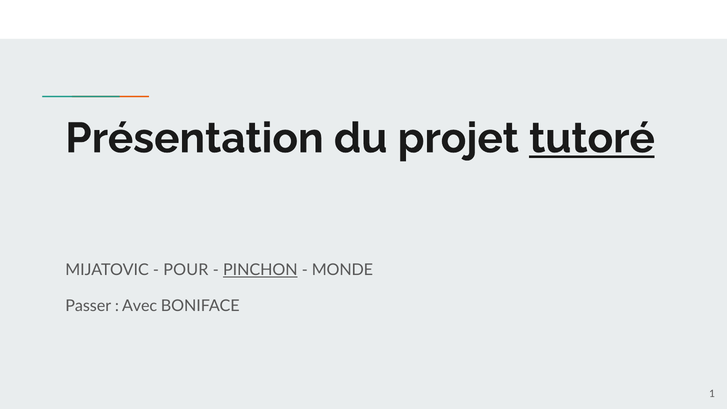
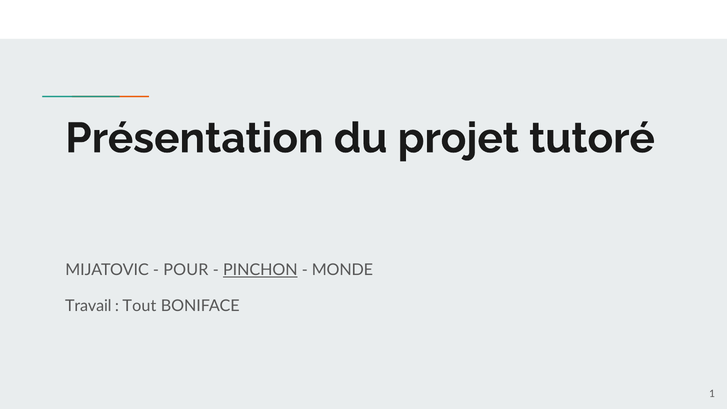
tutoré underline: present -> none
Passer: Passer -> Travail
Avec: Avec -> Tout
